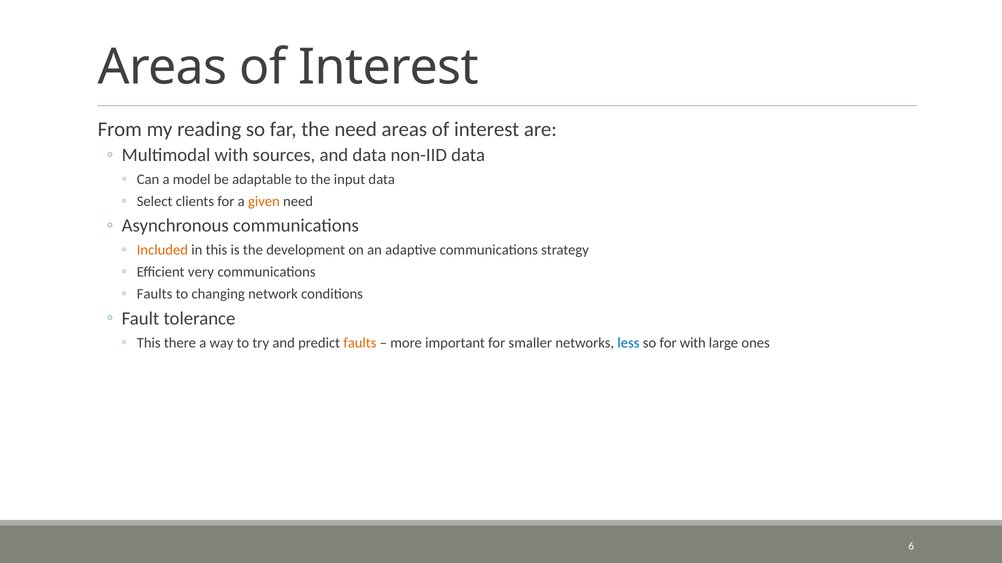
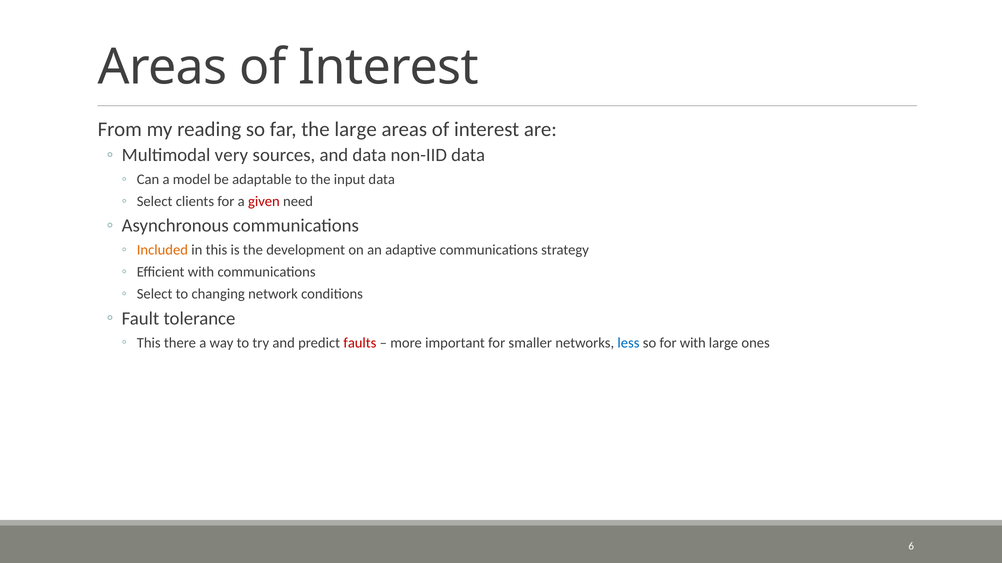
the need: need -> large
Multimodal with: with -> very
given colour: orange -> red
Efficient very: very -> with
Faults at (155, 295): Faults -> Select
faults at (360, 343) colour: orange -> red
